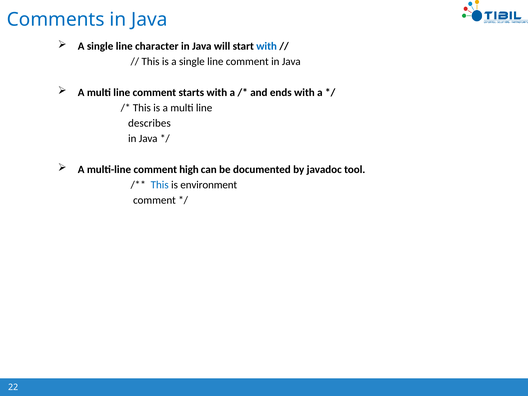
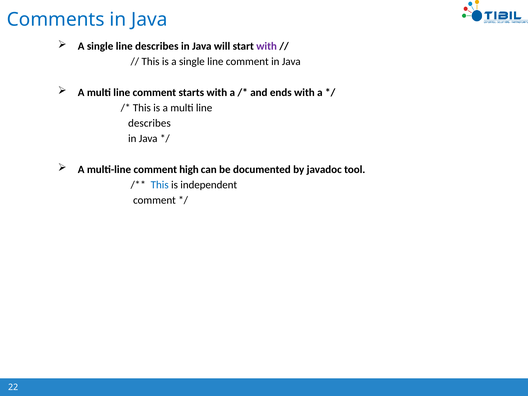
single line character: character -> describes
with at (267, 46) colour: blue -> purple
environment: environment -> independent
